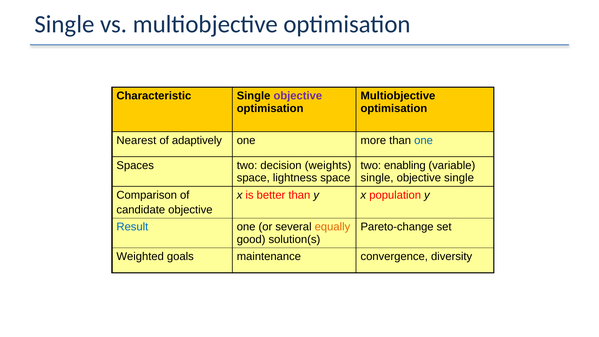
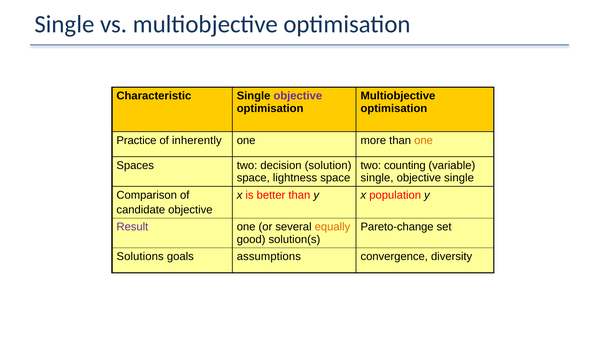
Nearest: Nearest -> Practice
adaptively: adaptively -> inherently
one at (424, 140) colour: blue -> orange
weights: weights -> solution
enabling: enabling -> counting
Result colour: blue -> purple
Weighted: Weighted -> Solutions
maintenance: maintenance -> assumptions
